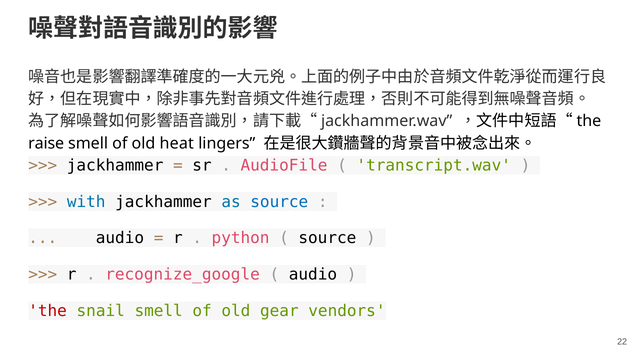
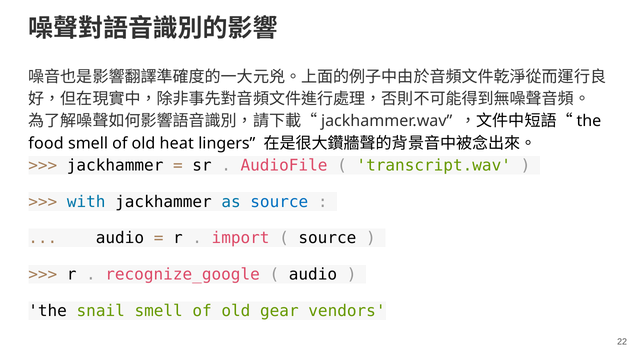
raise: raise -> food
python: python -> import
the colour: red -> black
